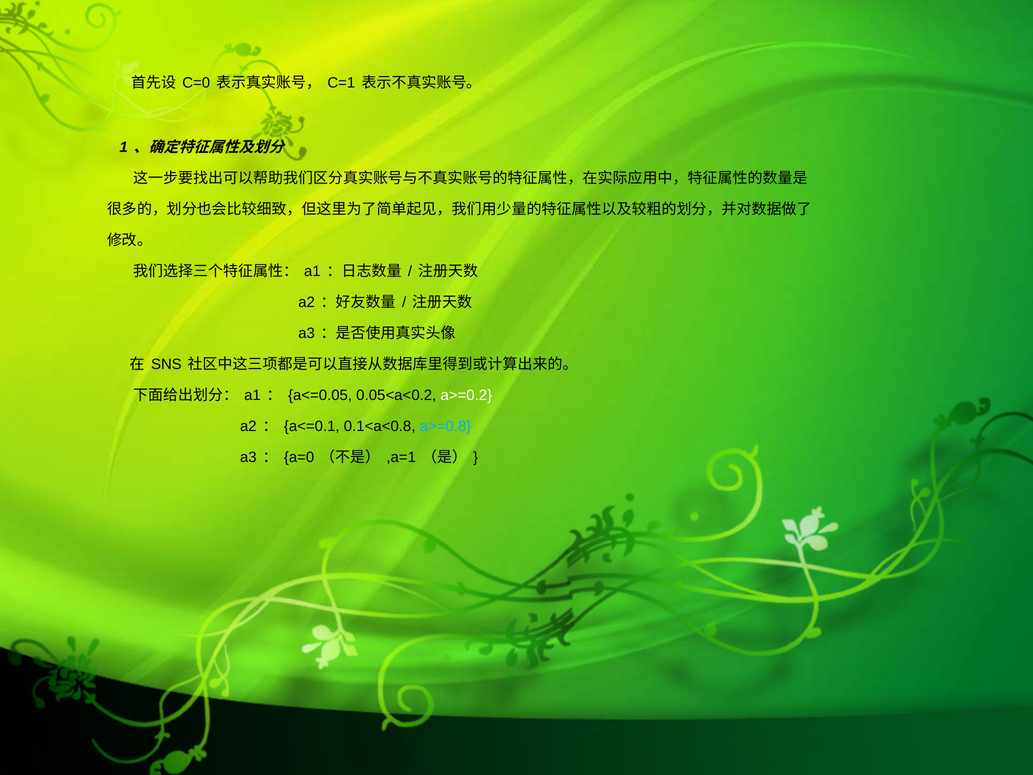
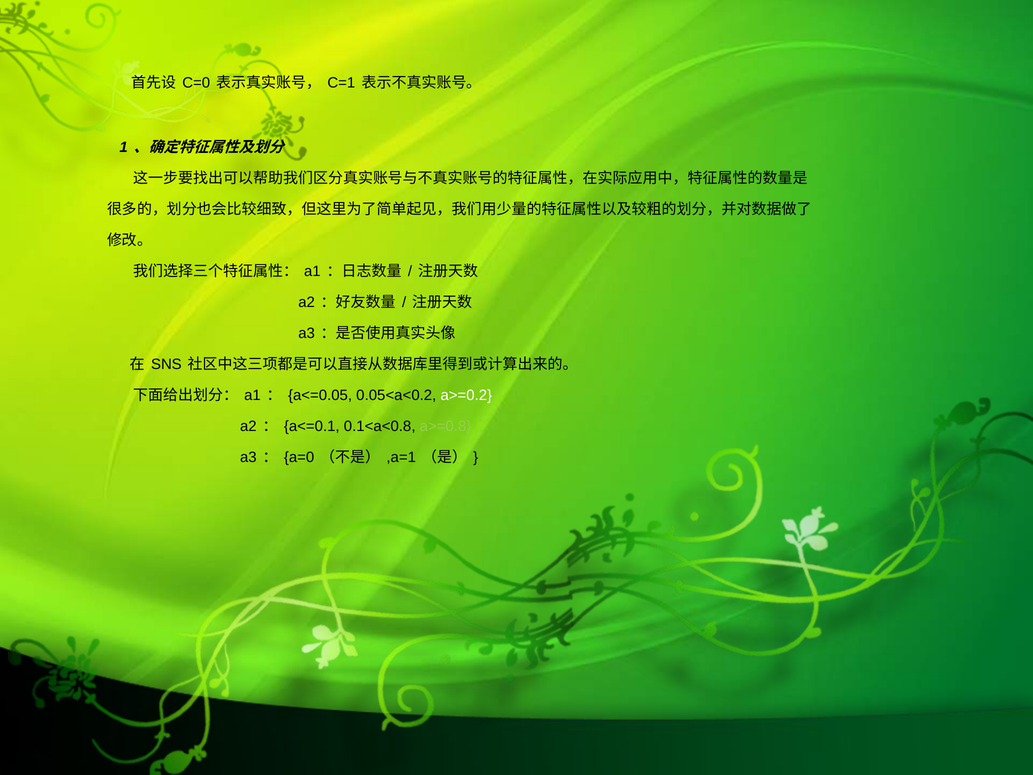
a>=0.8 colour: light blue -> light green
